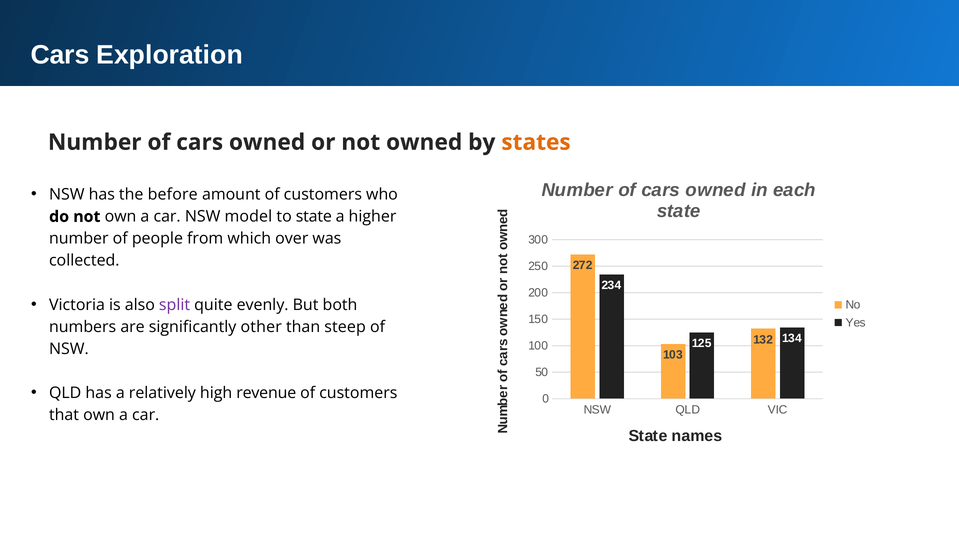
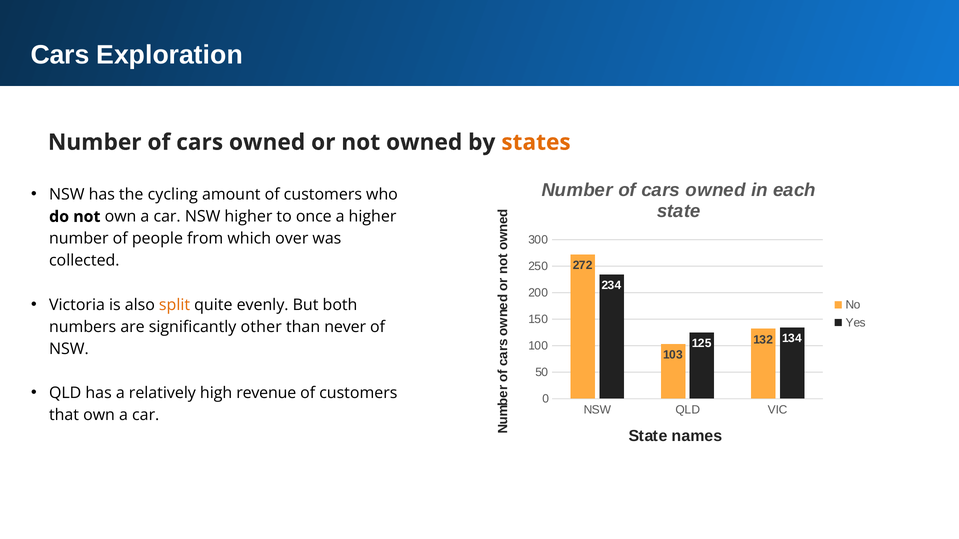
before: before -> cycling
NSW model: model -> higher
to state: state -> once
split colour: purple -> orange
steep: steep -> never
